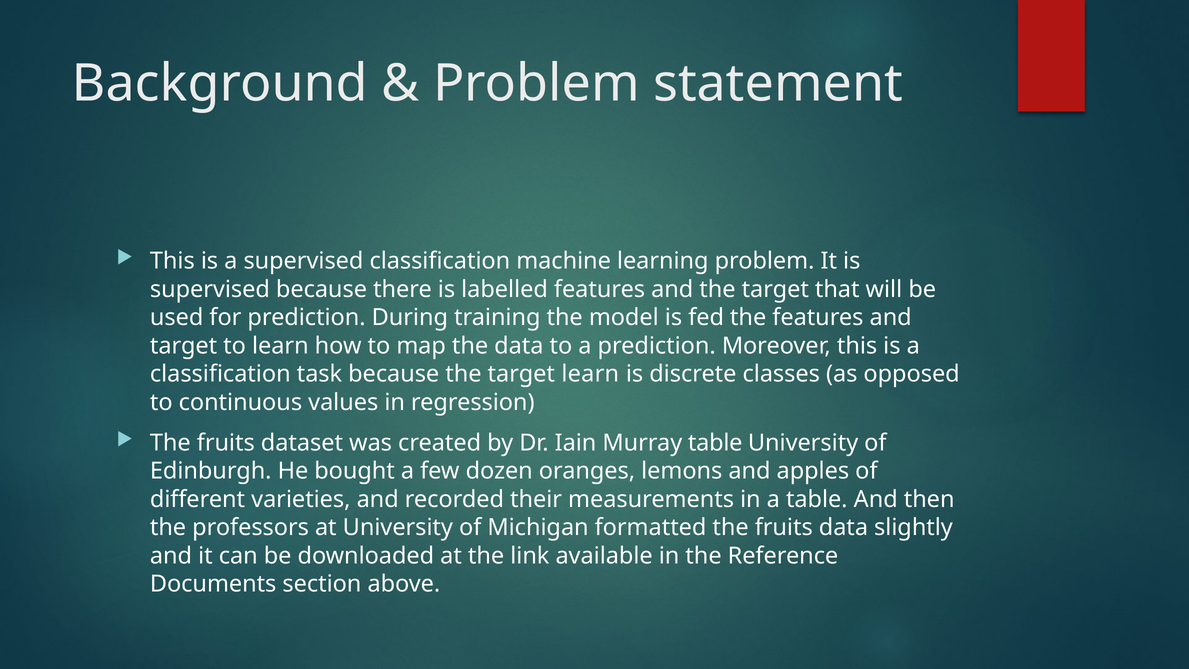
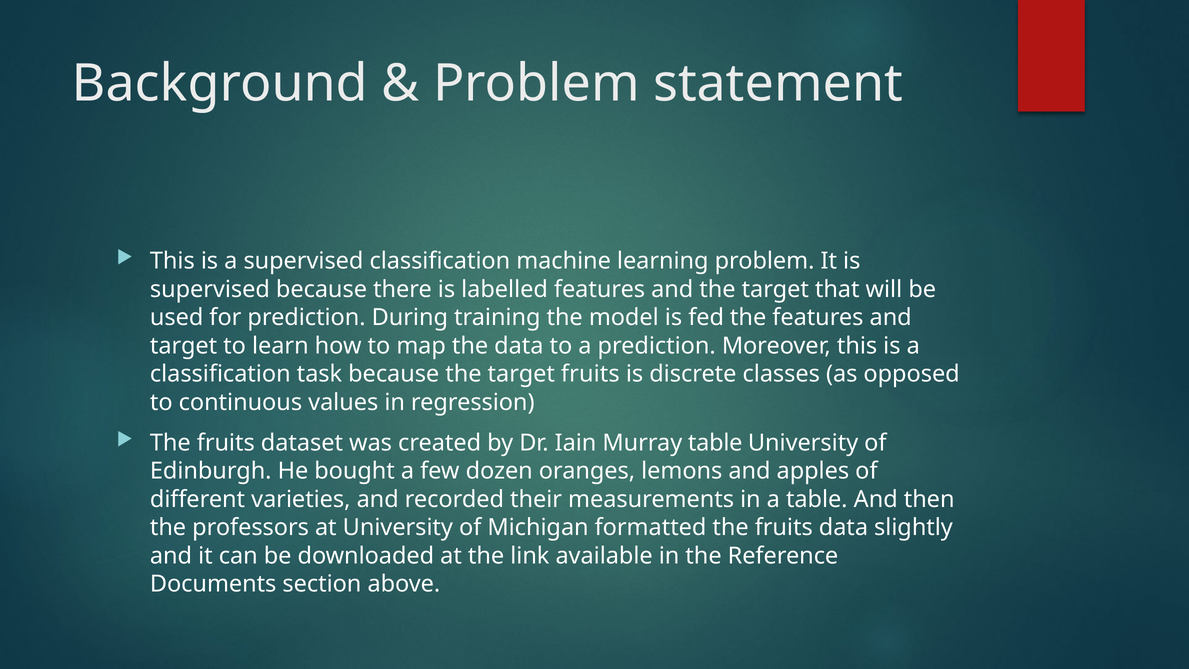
target learn: learn -> fruits
